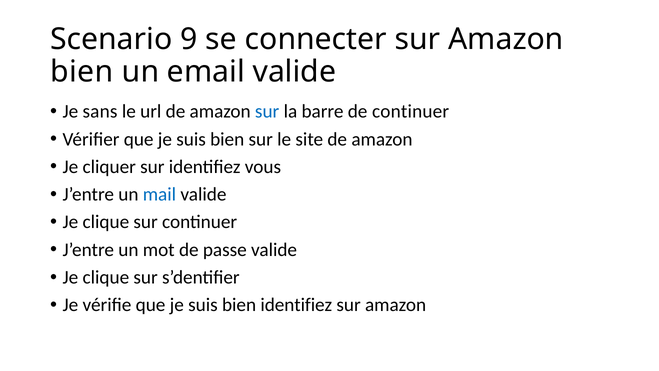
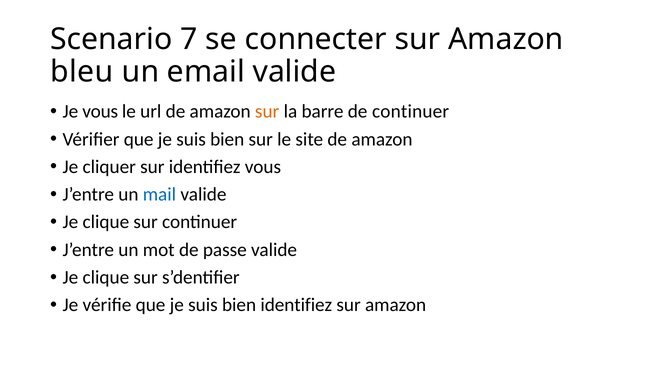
9: 9 -> 7
bien at (82, 72): bien -> bleu
Je sans: sans -> vous
sur at (267, 111) colour: blue -> orange
